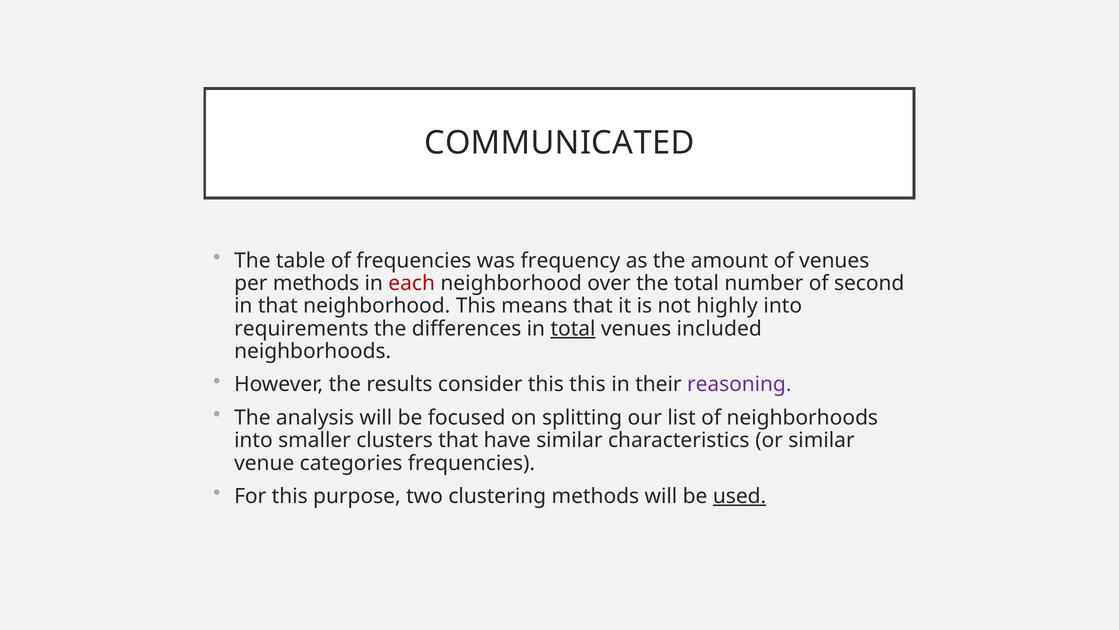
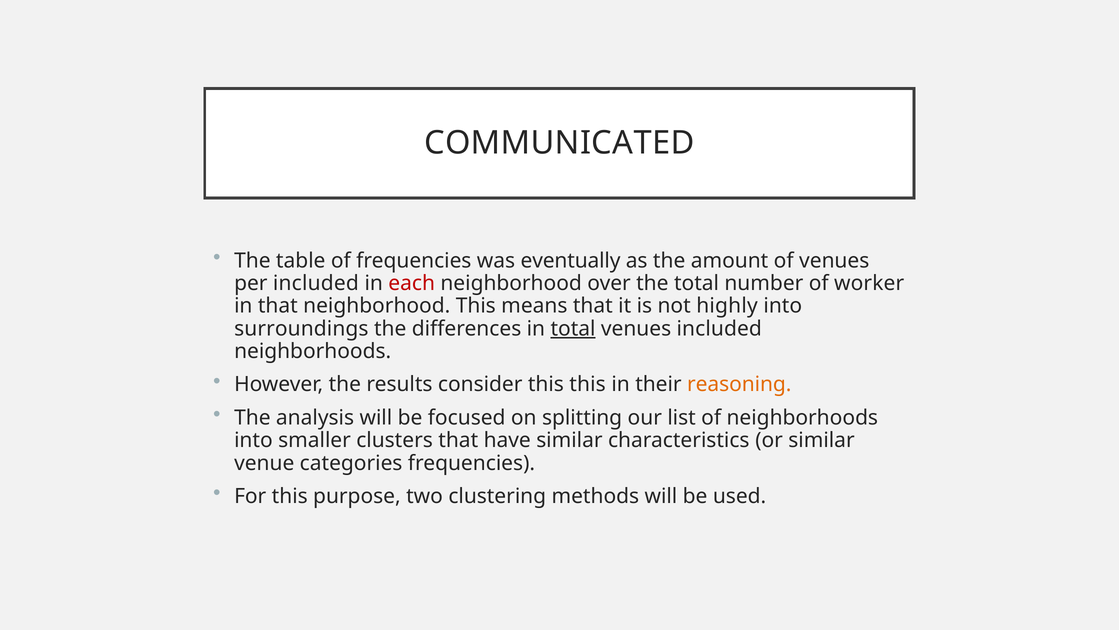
frequency: frequency -> eventually
per methods: methods -> included
second: second -> worker
requirements: requirements -> surroundings
reasoning colour: purple -> orange
used underline: present -> none
